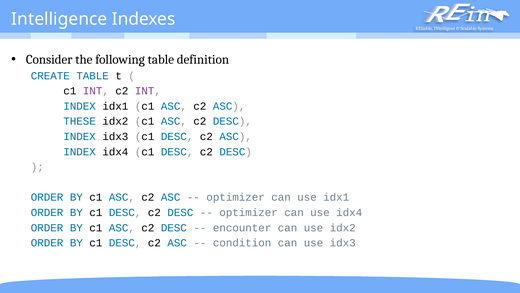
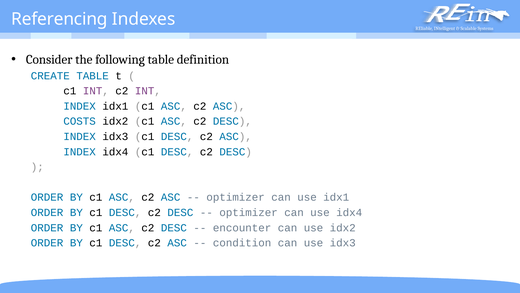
Intelligence: Intelligence -> Referencing
THESE: THESE -> COSTS
